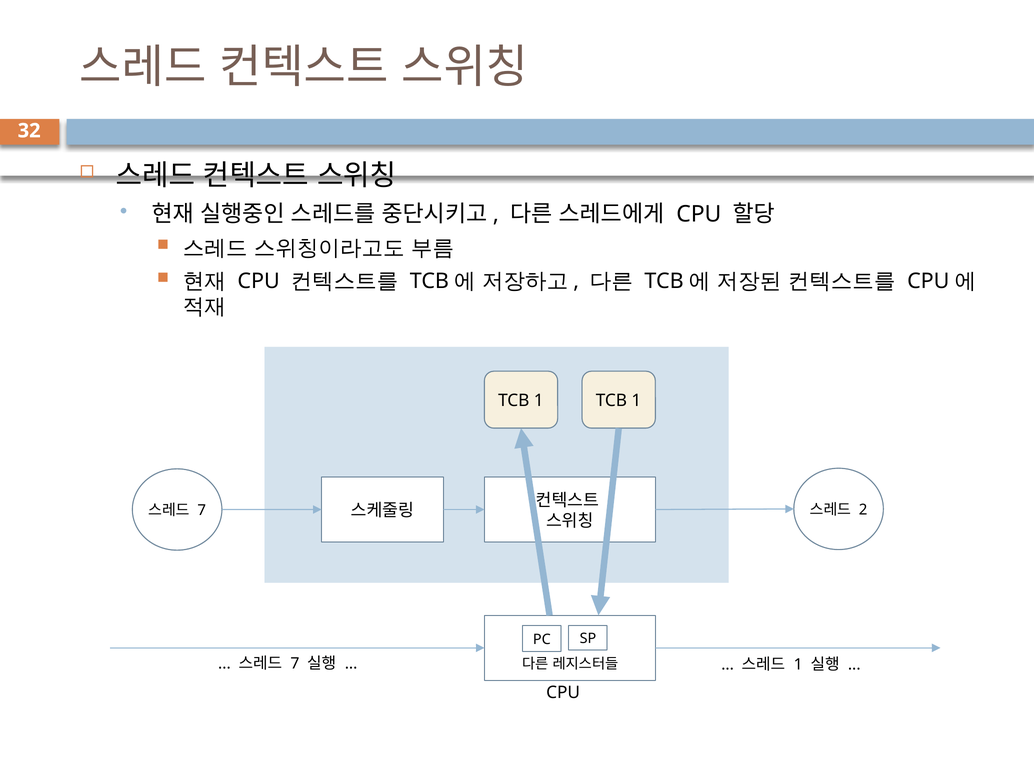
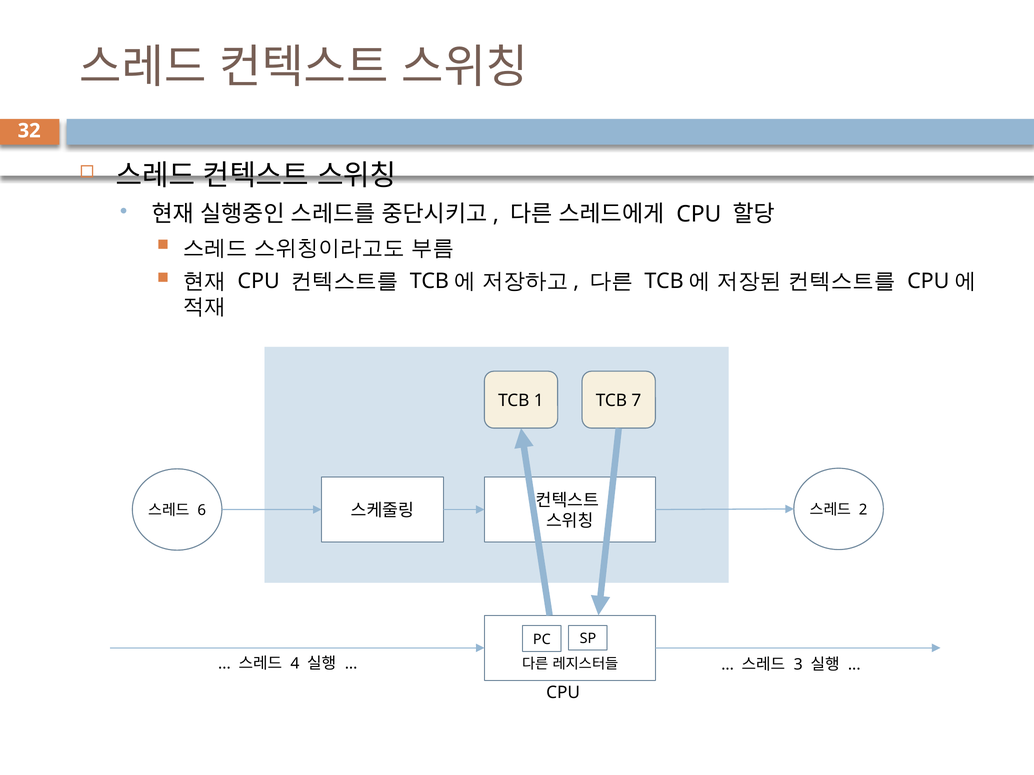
1 TCB 1: 1 -> 7
7 at (202, 511): 7 -> 6
7 at (295, 664): 7 -> 4
1 at (798, 665): 1 -> 3
